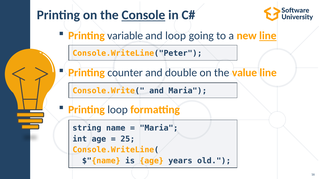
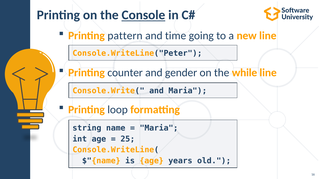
variable: variable -> pattern
and loop: loop -> time
line at (268, 36) underline: present -> none
double: double -> gender
value: value -> while
